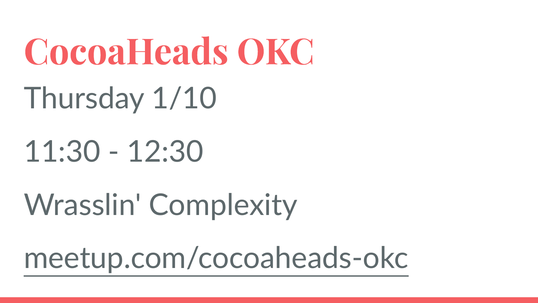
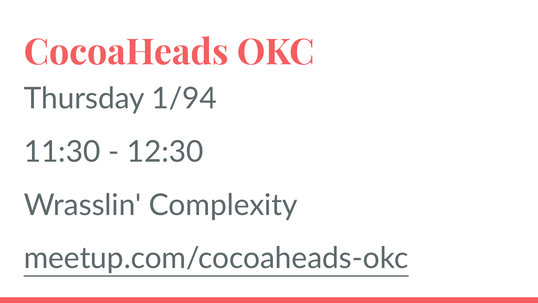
1/10: 1/10 -> 1/94
